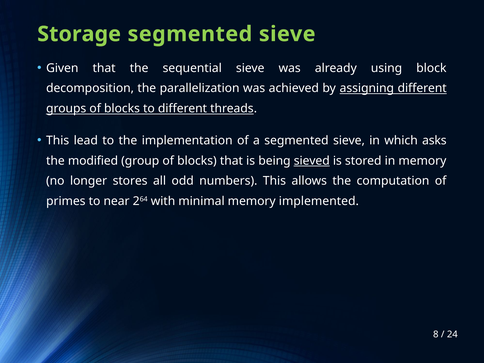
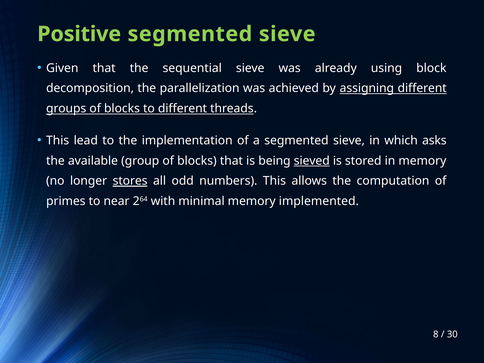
Storage: Storage -> Positive
modified: modified -> available
stores underline: none -> present
24: 24 -> 30
